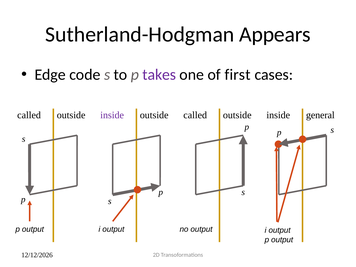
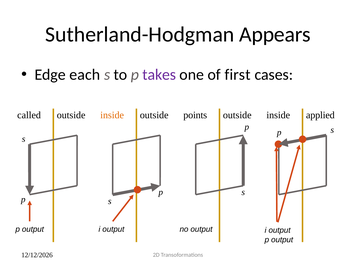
code: code -> each
inside at (112, 115) colour: purple -> orange
called at (195, 115): called -> points
general: general -> applied
